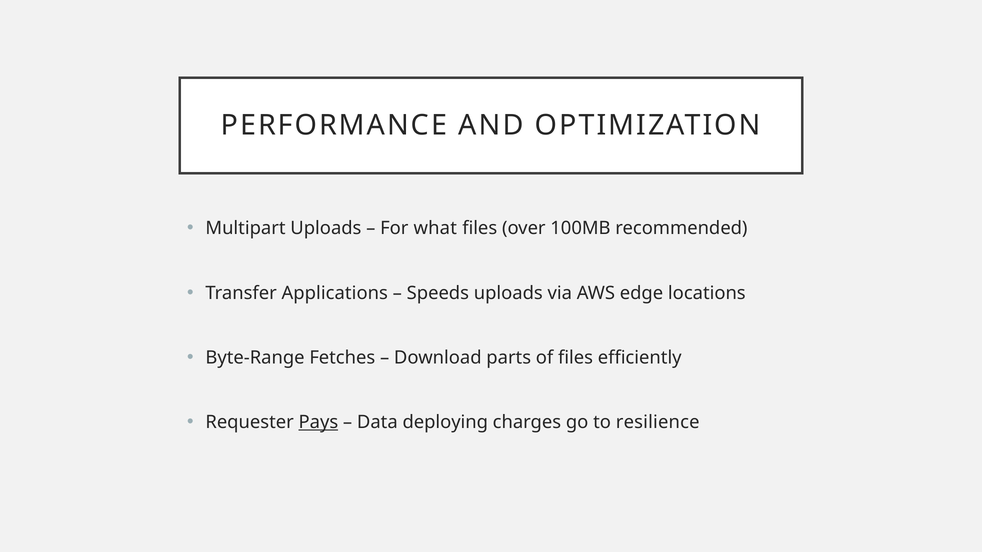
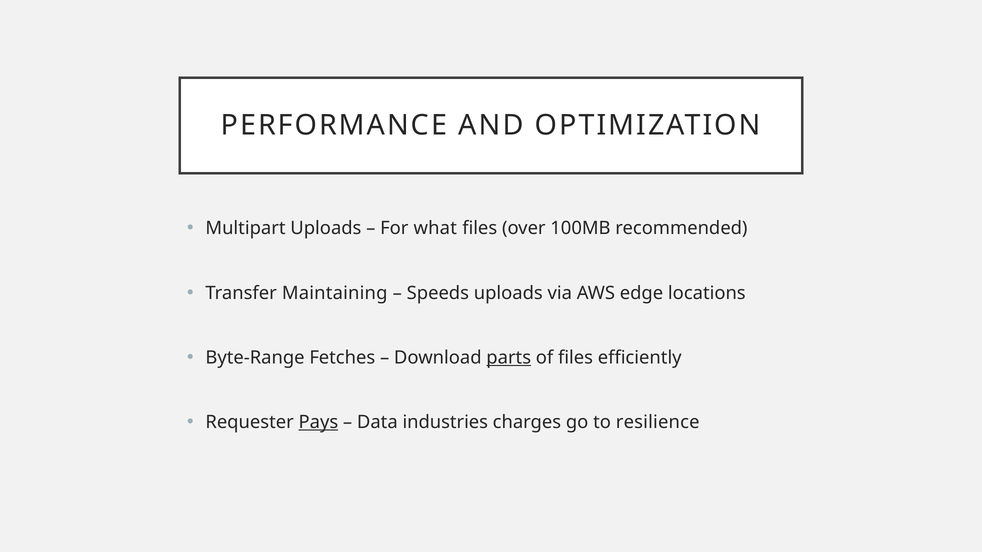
Applications: Applications -> Maintaining
parts underline: none -> present
deploying: deploying -> industries
